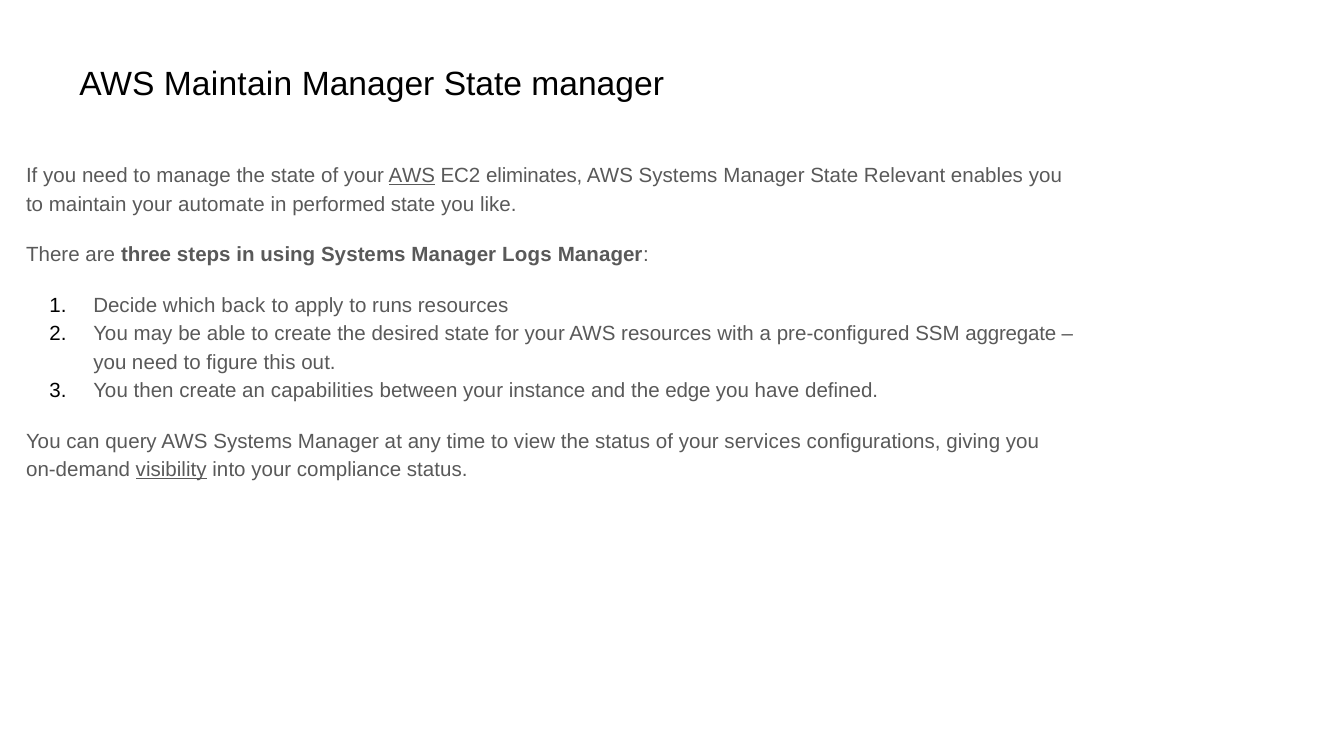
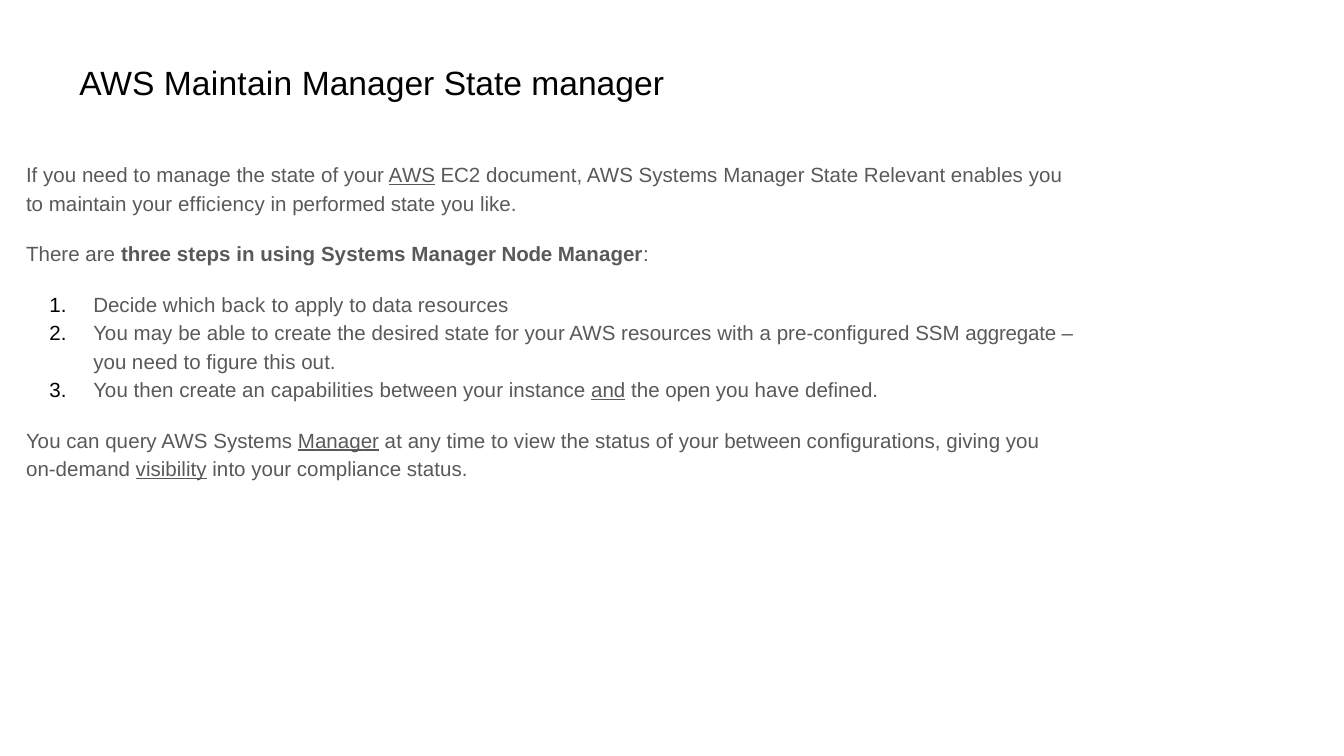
eliminates: eliminates -> document
automate: automate -> efficiency
Logs: Logs -> Node
runs: runs -> data
and underline: none -> present
edge: edge -> open
Manager at (339, 441) underline: none -> present
your services: services -> between
